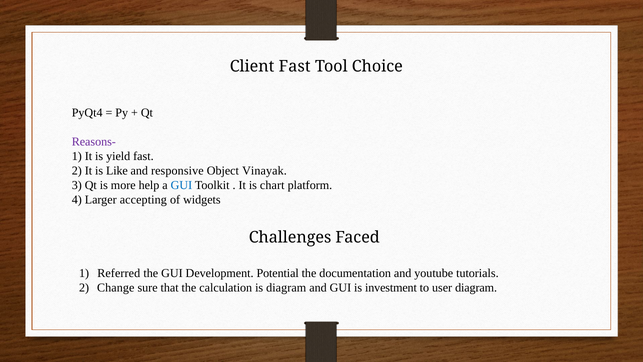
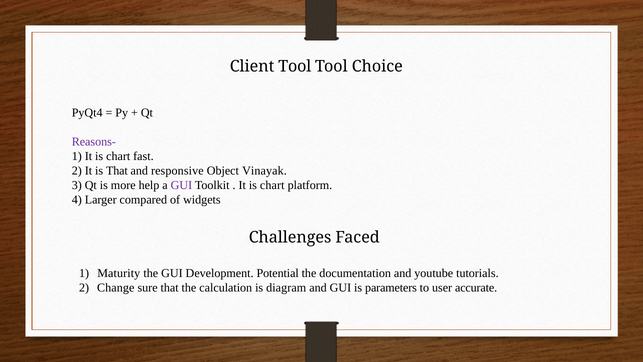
Client Fast: Fast -> Tool
1 It is yield: yield -> chart
is Like: Like -> That
GUI at (181, 185) colour: blue -> purple
accepting: accepting -> compared
Referred: Referred -> Maturity
investment: investment -> parameters
user diagram: diagram -> accurate
